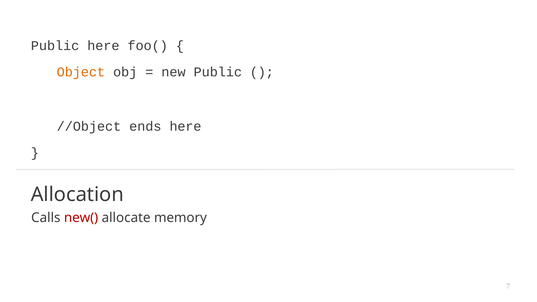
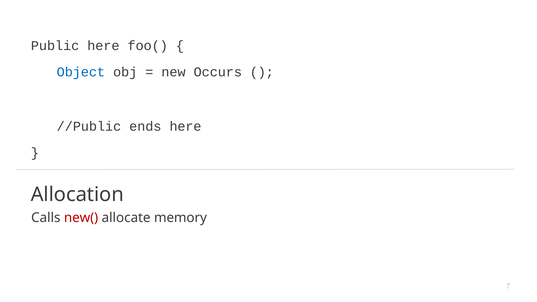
Object colour: orange -> blue
new Public: Public -> Occurs
//Object: //Object -> //Public
